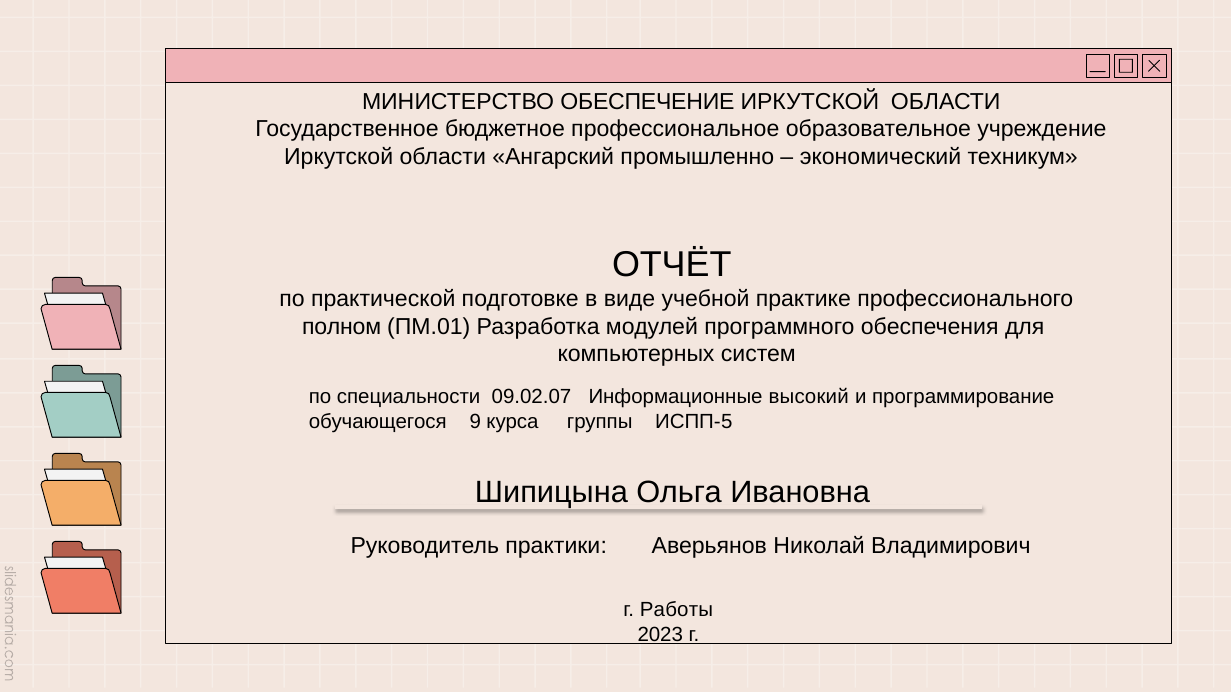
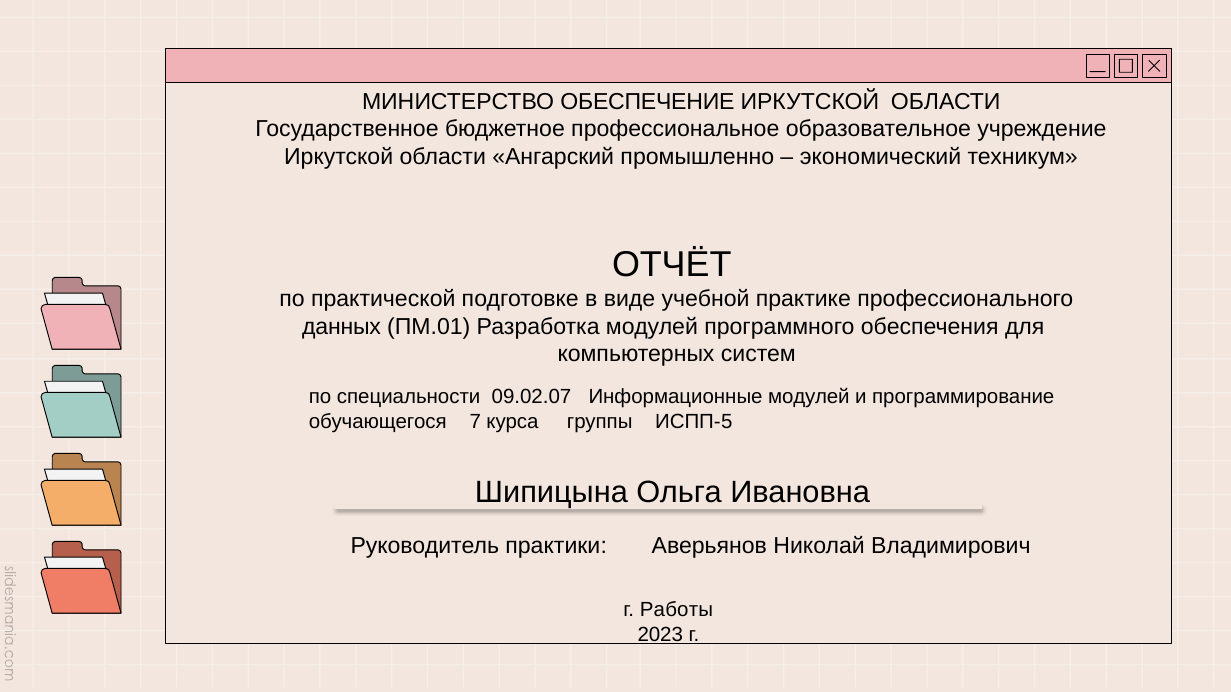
полном: полном -> данных
Информационные высокий: высокий -> модулей
9: 9 -> 7
